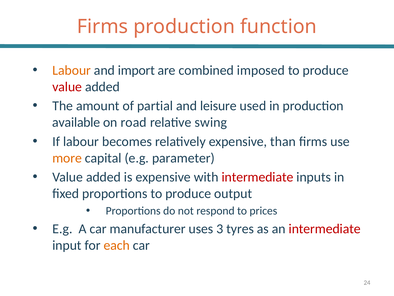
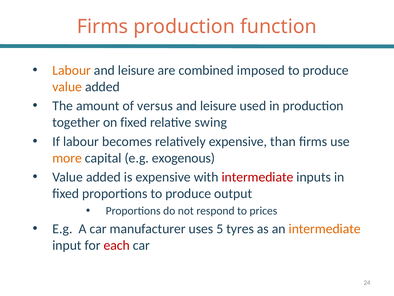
import at (136, 70): import -> leisure
value at (67, 87) colour: red -> orange
partial: partial -> versus
available: available -> together
on road: road -> fixed
parameter: parameter -> exogenous
3: 3 -> 5
intermediate at (325, 229) colour: red -> orange
each colour: orange -> red
